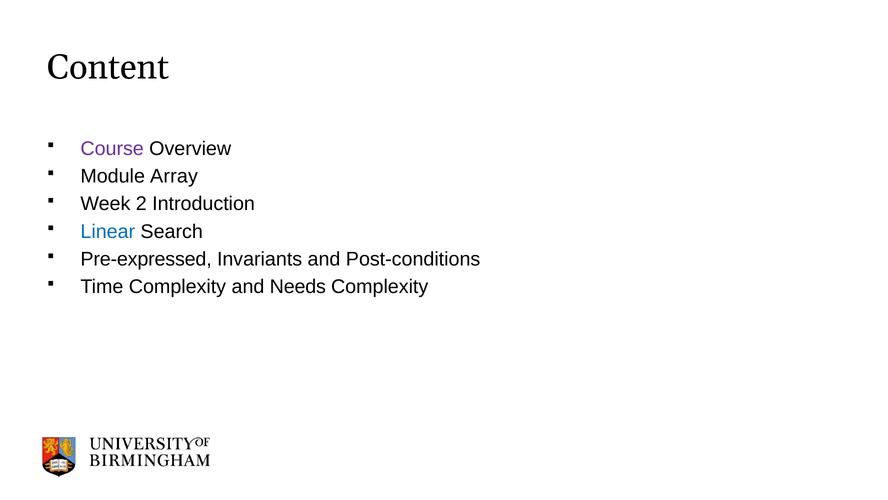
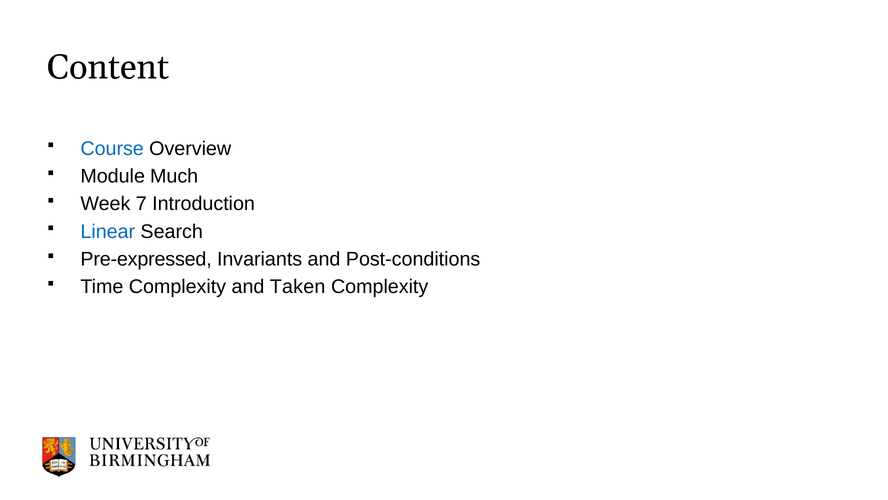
Course colour: purple -> blue
Array: Array -> Much
2: 2 -> 7
Needs: Needs -> Taken
